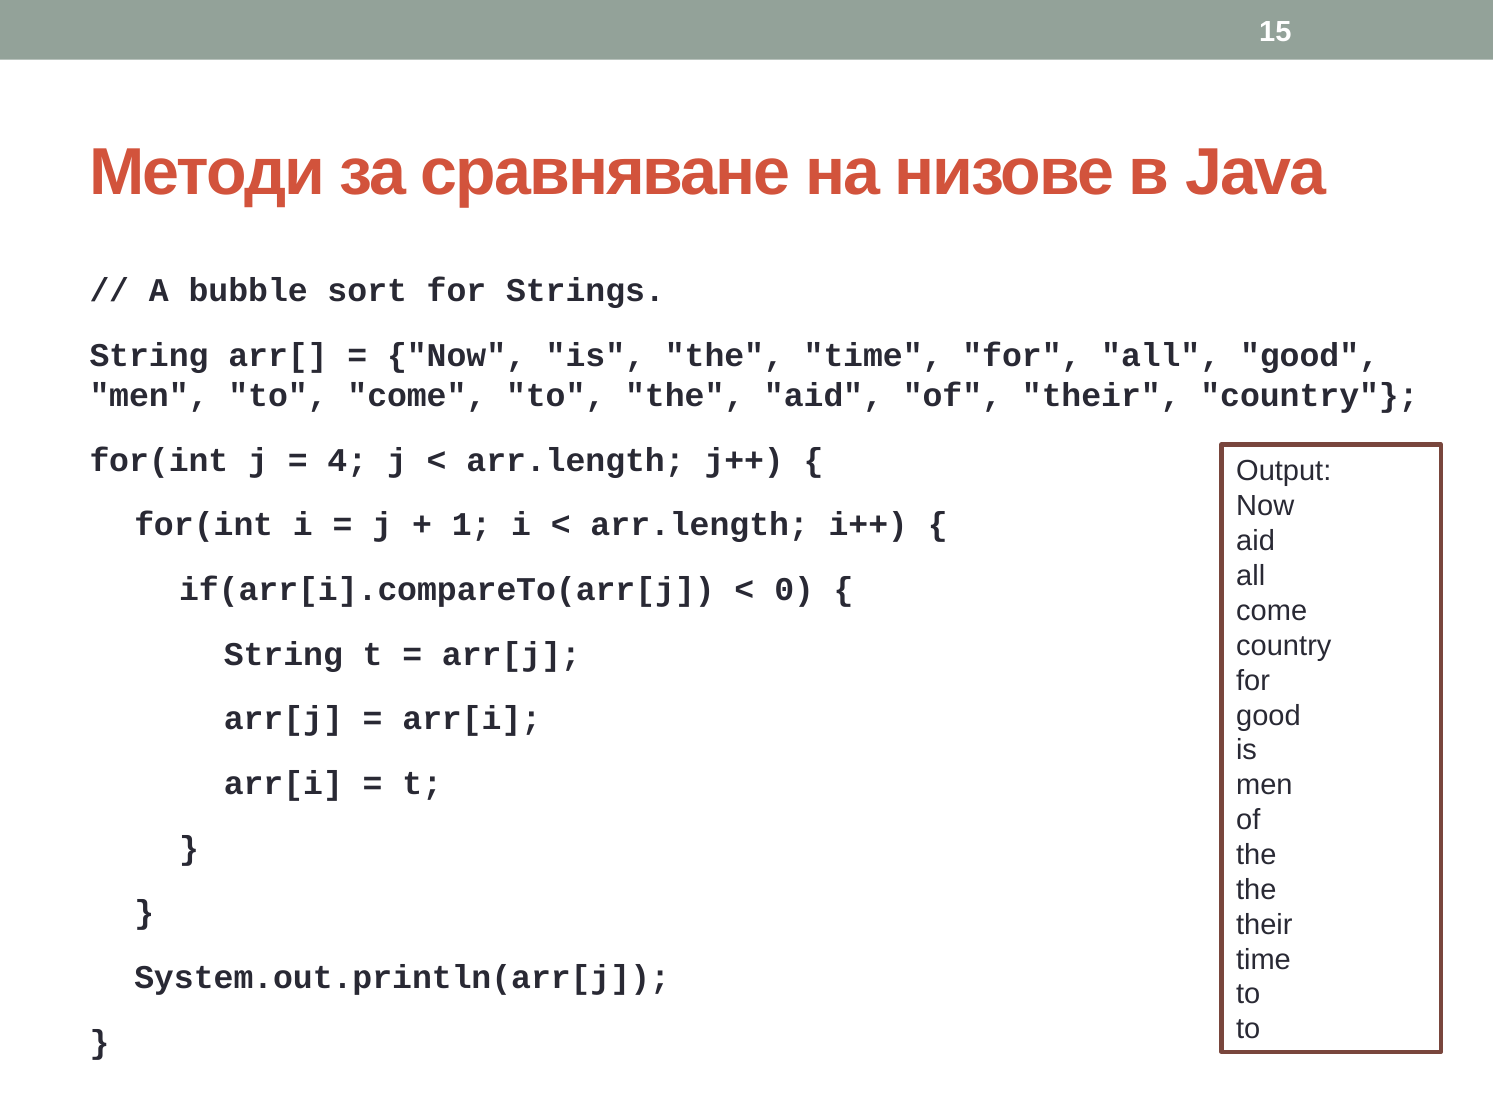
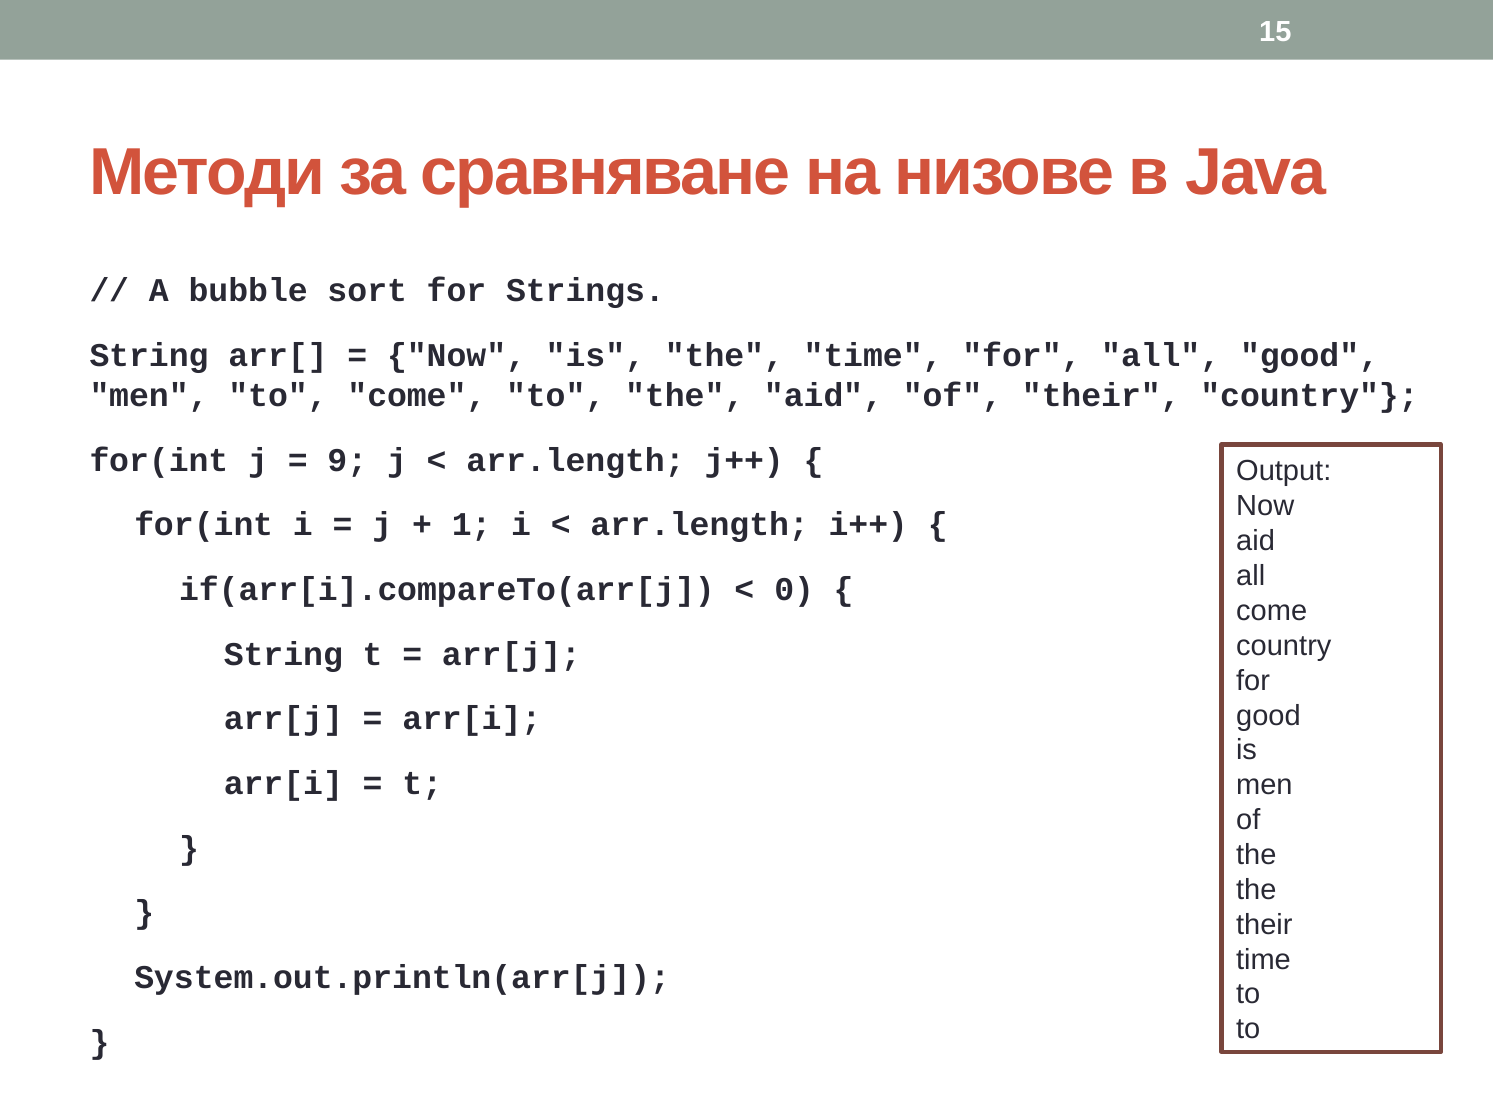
4: 4 -> 9
